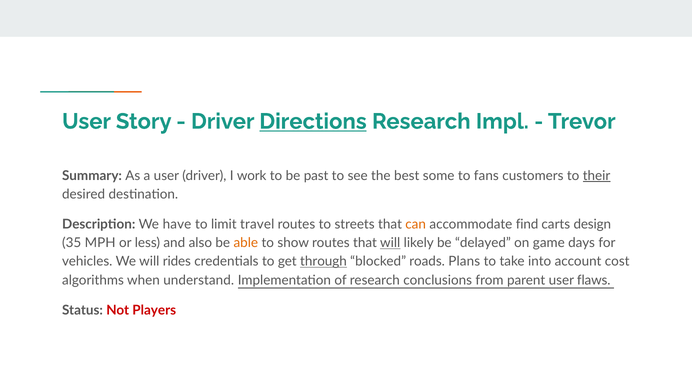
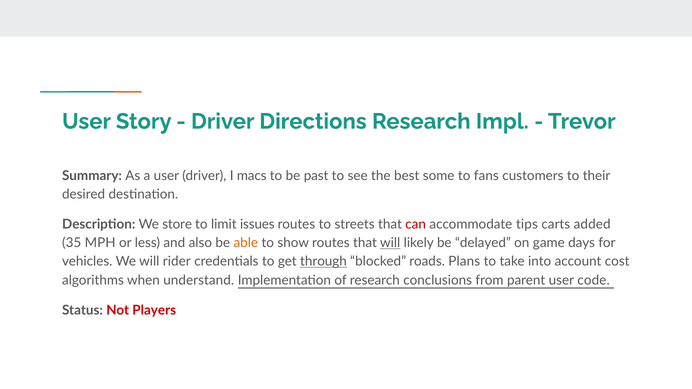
Directions underline: present -> none
work: work -> macs
their underline: present -> none
have: have -> store
travel: travel -> issues
can colour: orange -> red
find: find -> tips
design: design -> added
rides: rides -> rider
flaws: flaws -> code
